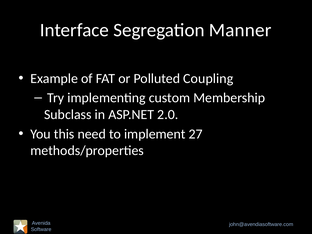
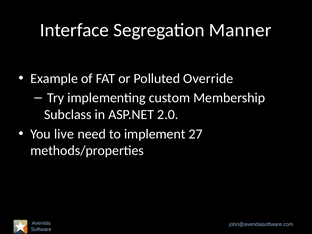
Coupling: Coupling -> Override
this: this -> live
